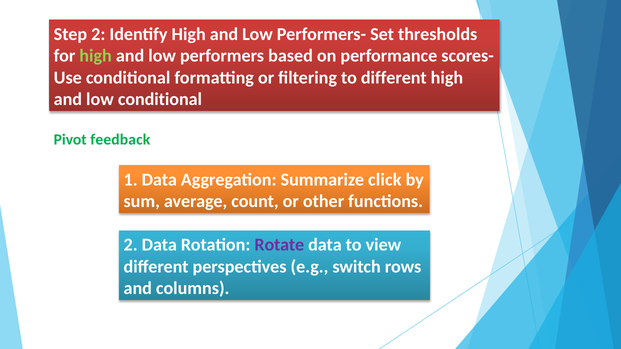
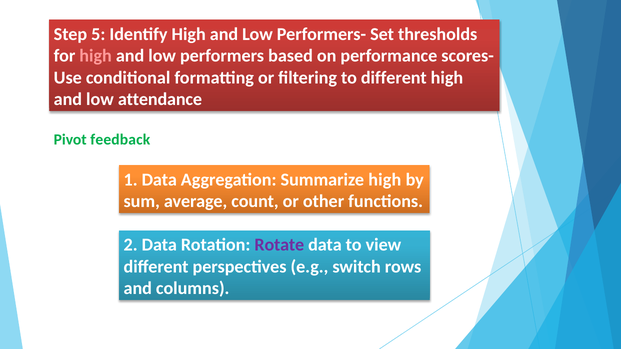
Step 2: 2 -> 5
high at (96, 56) colour: light green -> pink
low conditional: conditional -> attendance
Summarize click: click -> high
